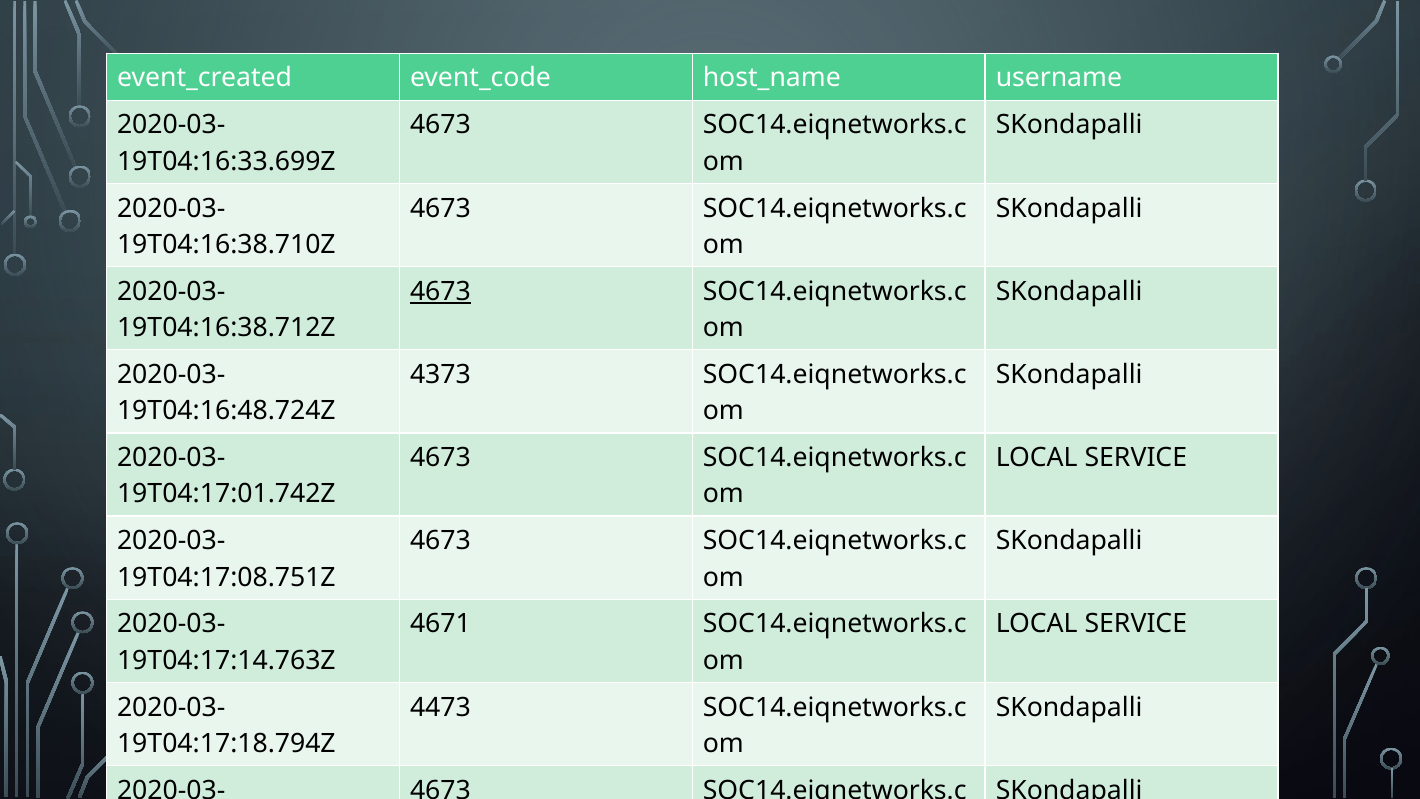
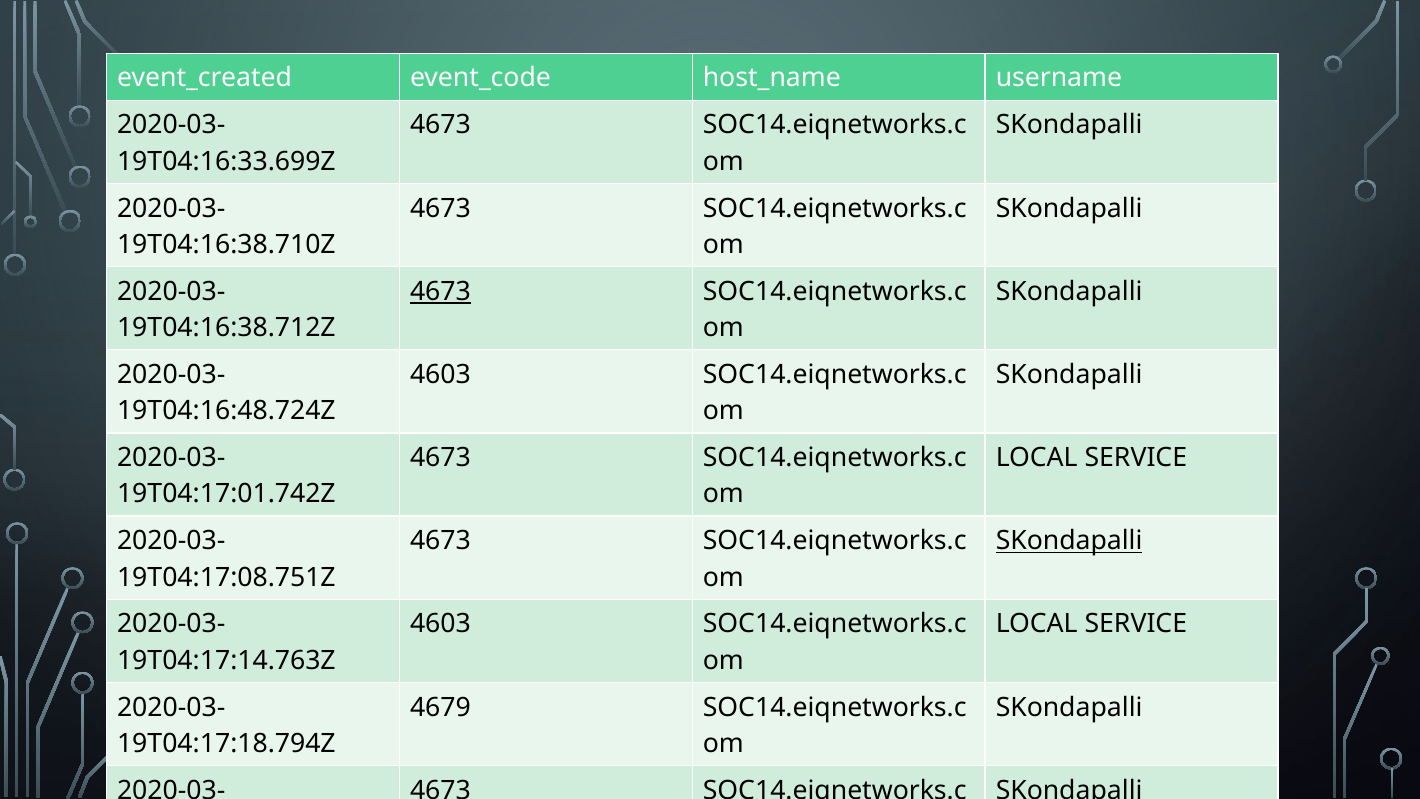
4373 at (440, 375): 4373 -> 4603
SKondapalli at (1069, 541) underline: none -> present
4671 at (440, 624): 4671 -> 4603
4473: 4473 -> 4679
